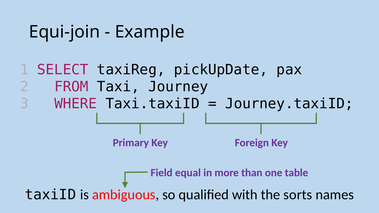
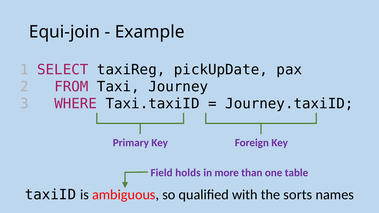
equal: equal -> holds
